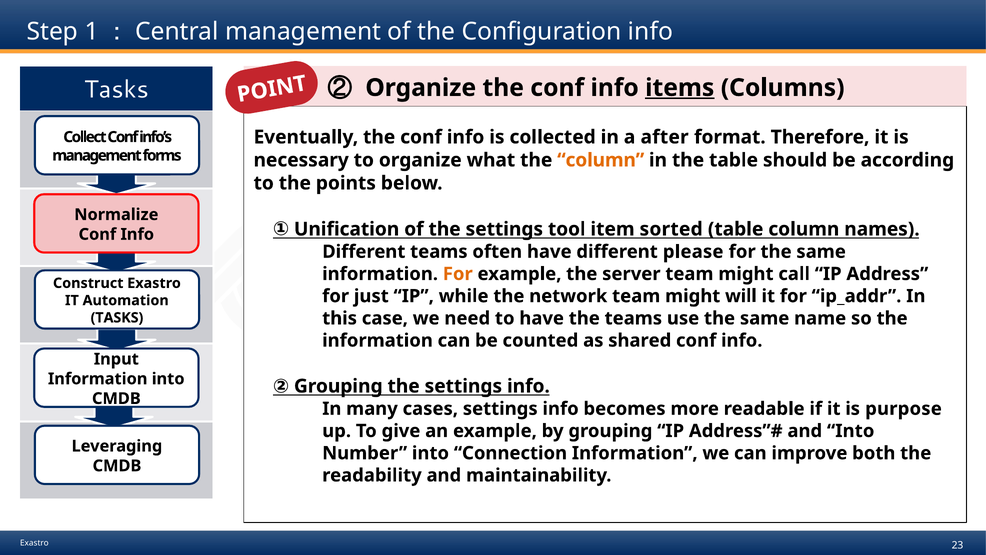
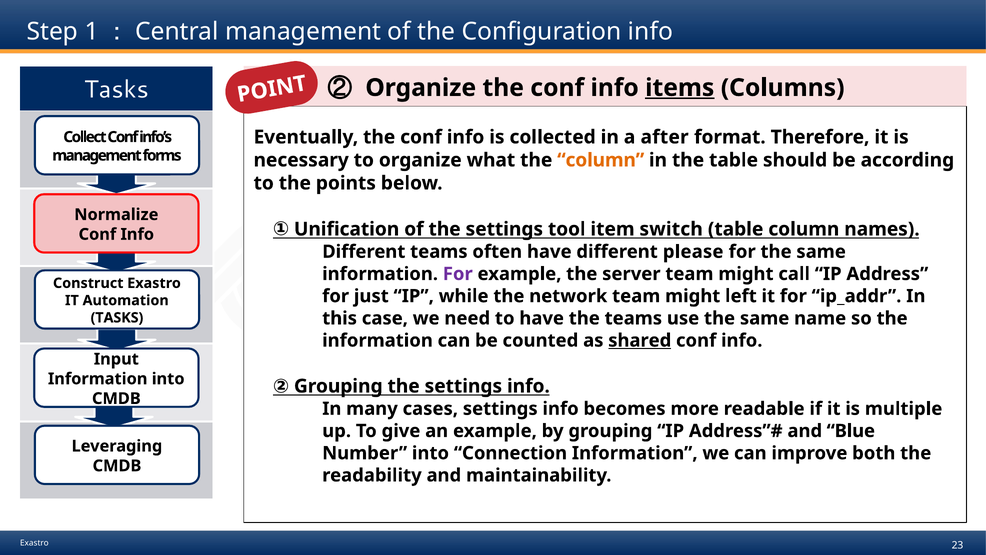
sorted: sorted -> switch
For at (458, 274) colour: orange -> purple
will: will -> left
shared underline: none -> present
purpose: purpose -> multiple
and Into: Into -> Blue
